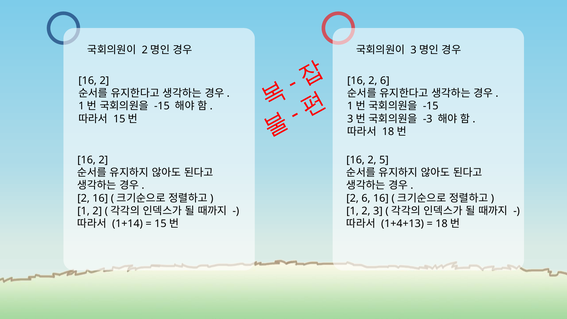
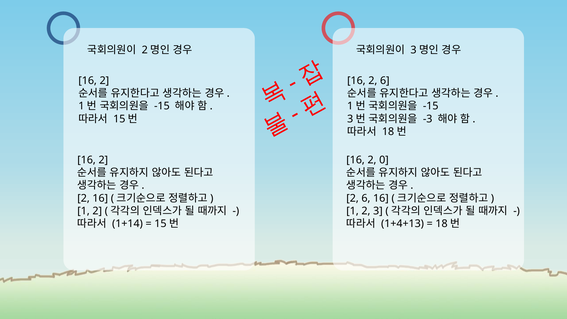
5: 5 -> 0
